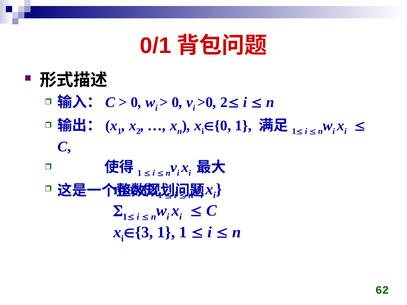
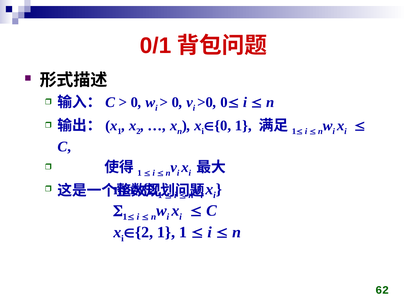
>0 2: 2 -> 0
3 at (144, 233): 3 -> 2
